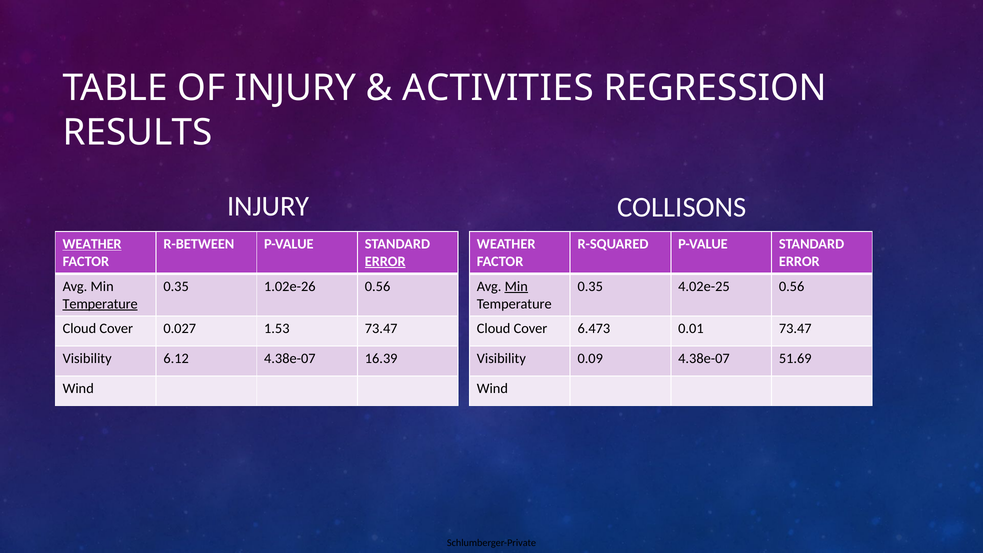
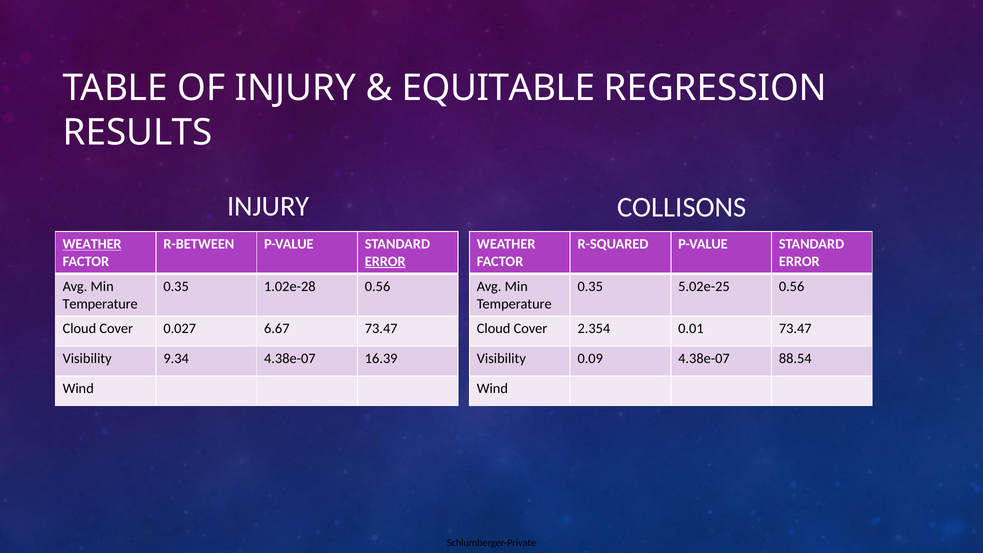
ACTIVITIES: ACTIVITIES -> EQUITABLE
1.02e-26: 1.02e-26 -> 1.02e-28
Min at (516, 286) underline: present -> none
4.02e-25: 4.02e-25 -> 5.02e-25
Temperature at (100, 304) underline: present -> none
1.53: 1.53 -> 6.67
6.473: 6.473 -> 2.354
6.12: 6.12 -> 9.34
51.69: 51.69 -> 88.54
